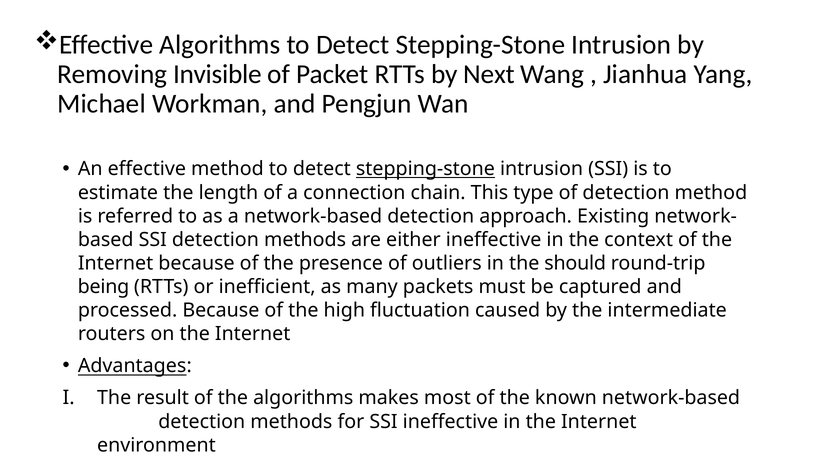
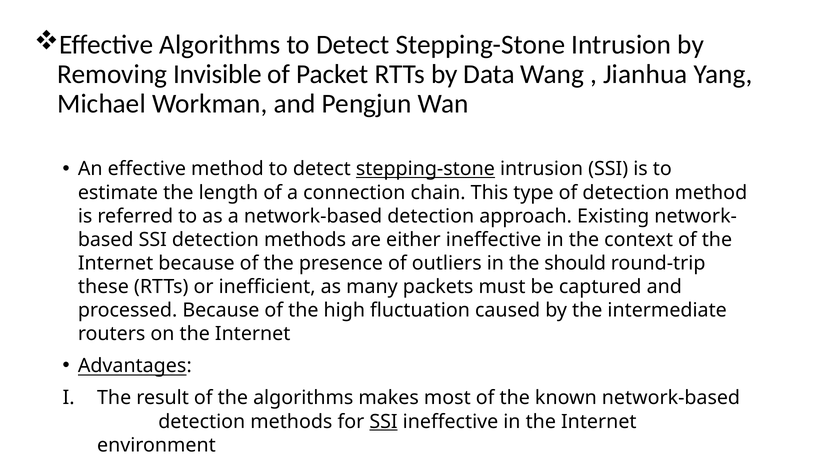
Next: Next -> Data
being: being -> these
SSI at (384, 422) underline: none -> present
